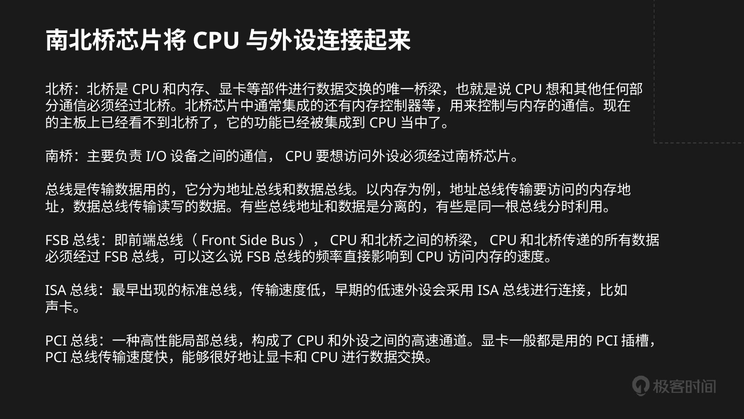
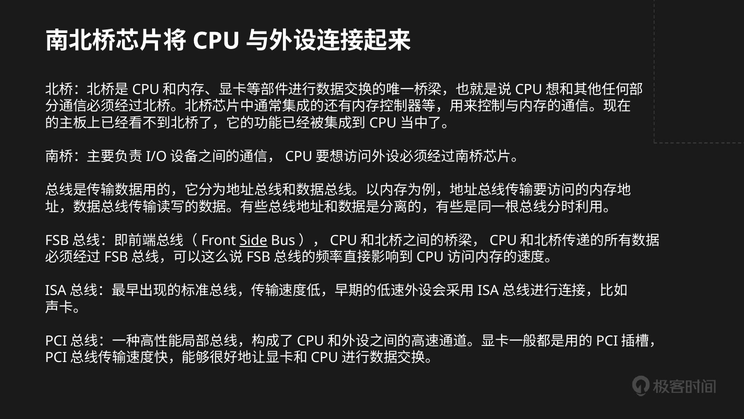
Side underline: none -> present
